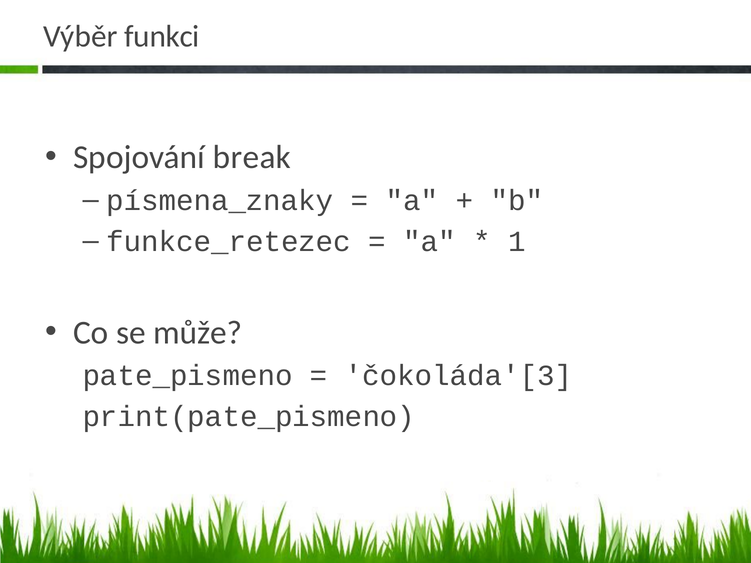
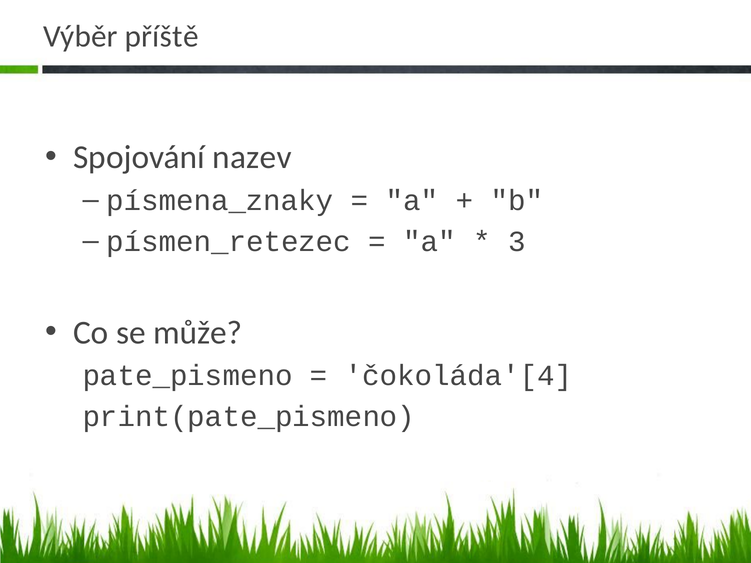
funkci: funkci -> příště
break: break -> nazev
funkce_retezec: funkce_retezec -> písmen_retezec
1: 1 -> 3
čokoláda'[3: čokoláda'[3 -> čokoláda'[4
